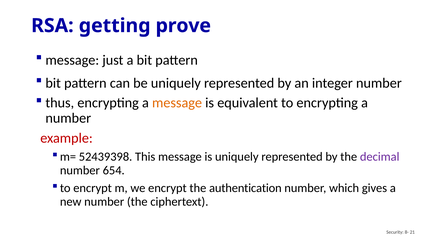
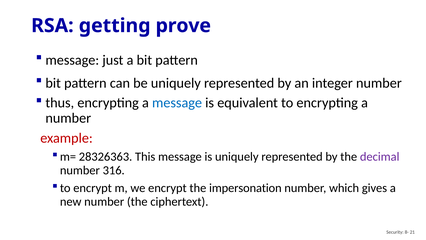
message at (177, 103) colour: orange -> blue
52439398: 52439398 -> 28326363
654: 654 -> 316
authentication: authentication -> impersonation
